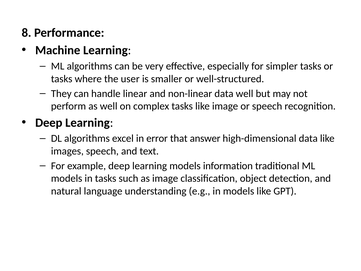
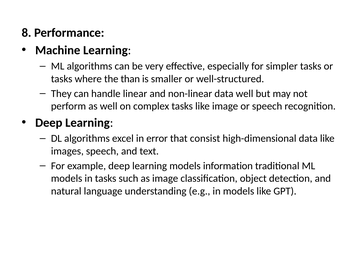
user: user -> than
answer: answer -> consist
